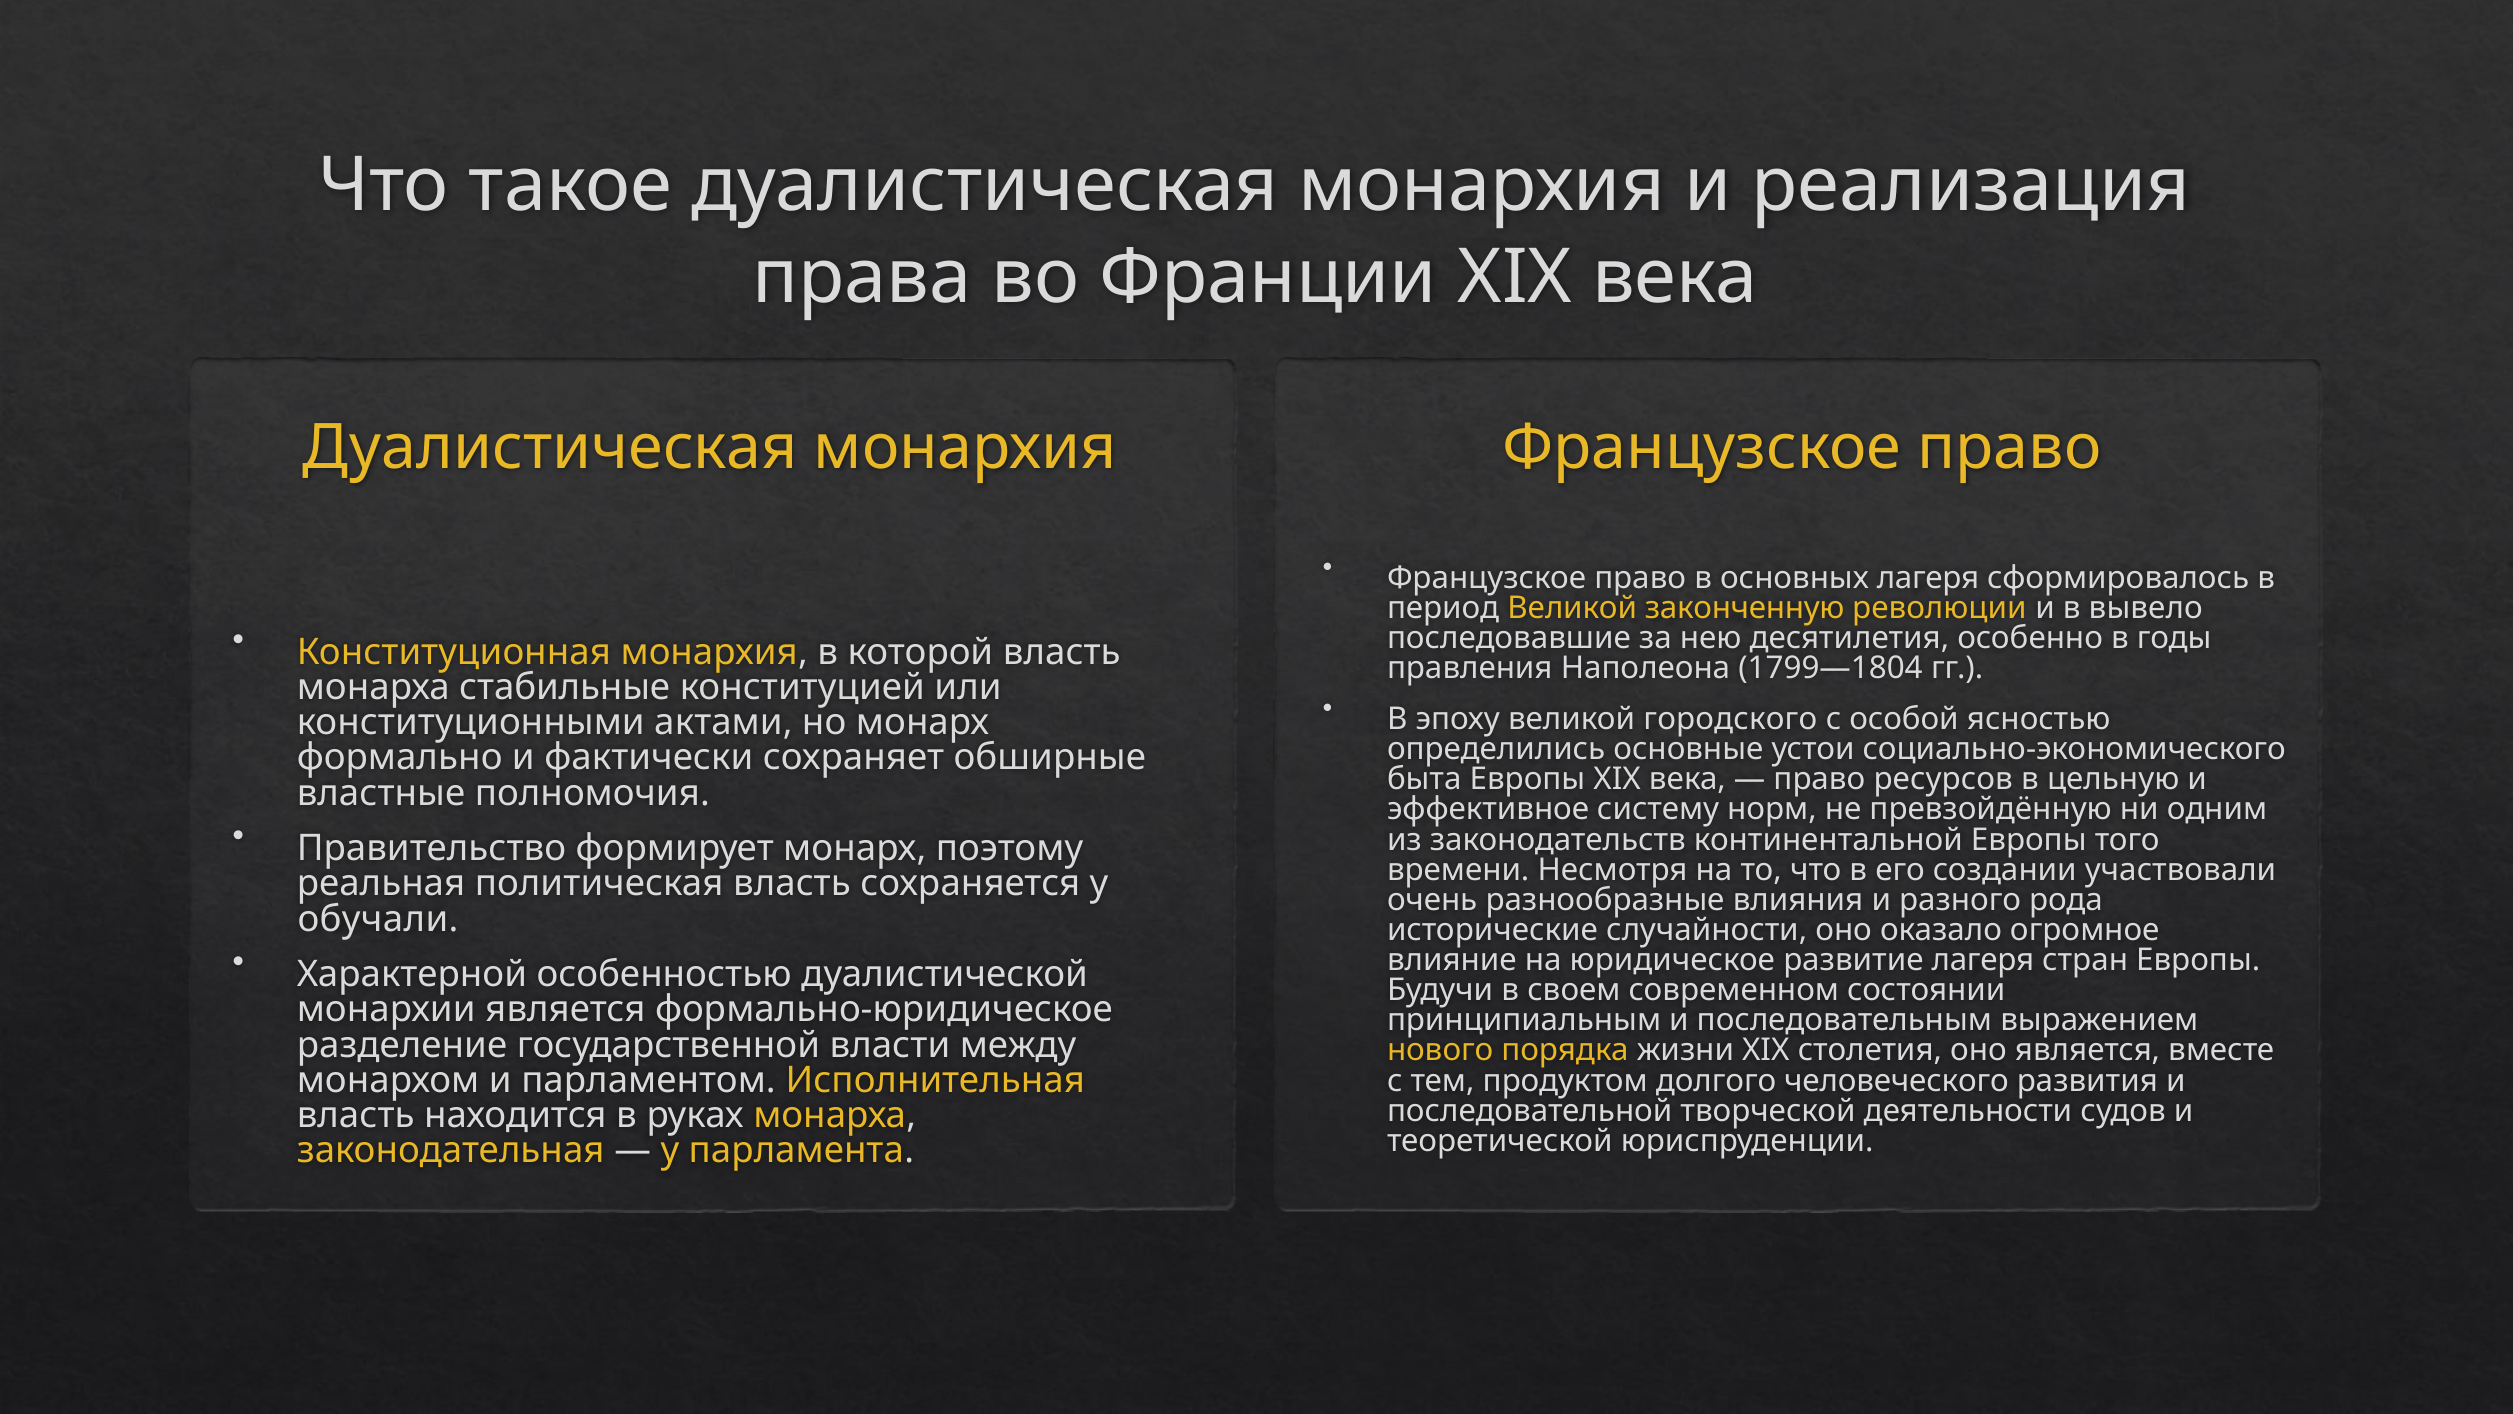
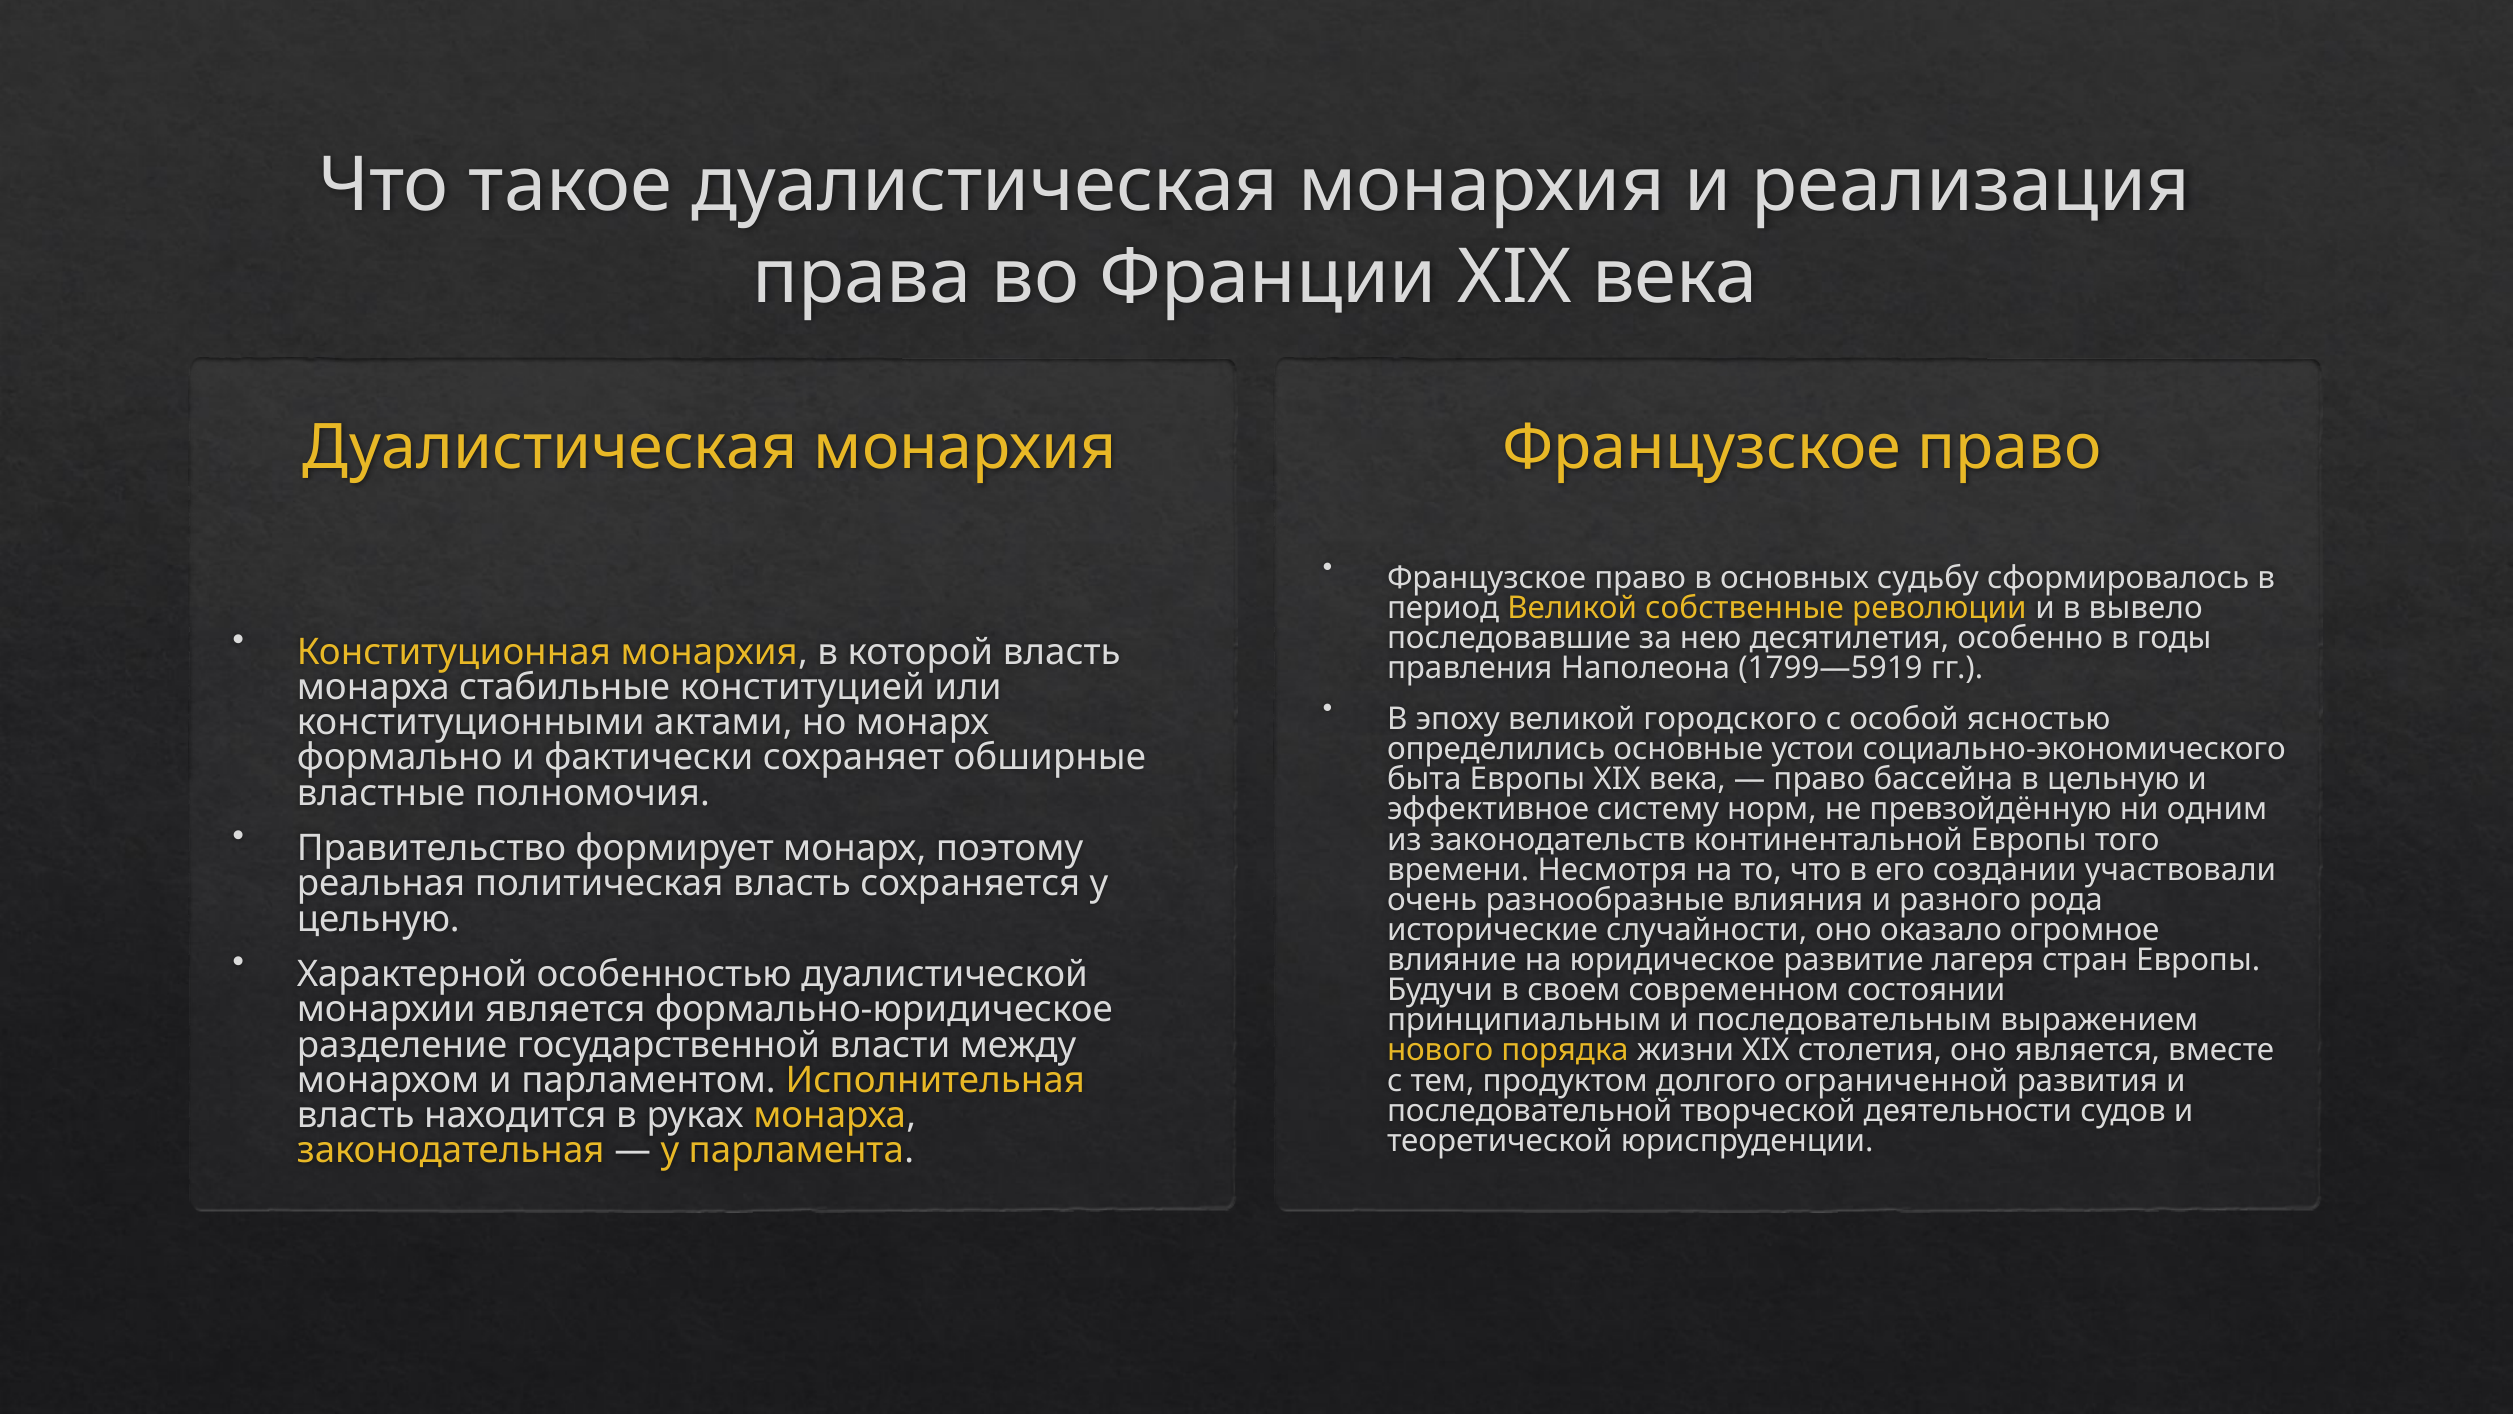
основных лагеря: лагеря -> судьбу
законченную: законченную -> собственные
1799—1804: 1799—1804 -> 1799—5919
ресурсов: ресурсов -> бассейна
обучали at (378, 919): обучали -> цельную
человеческого: человеческого -> ограниченной
